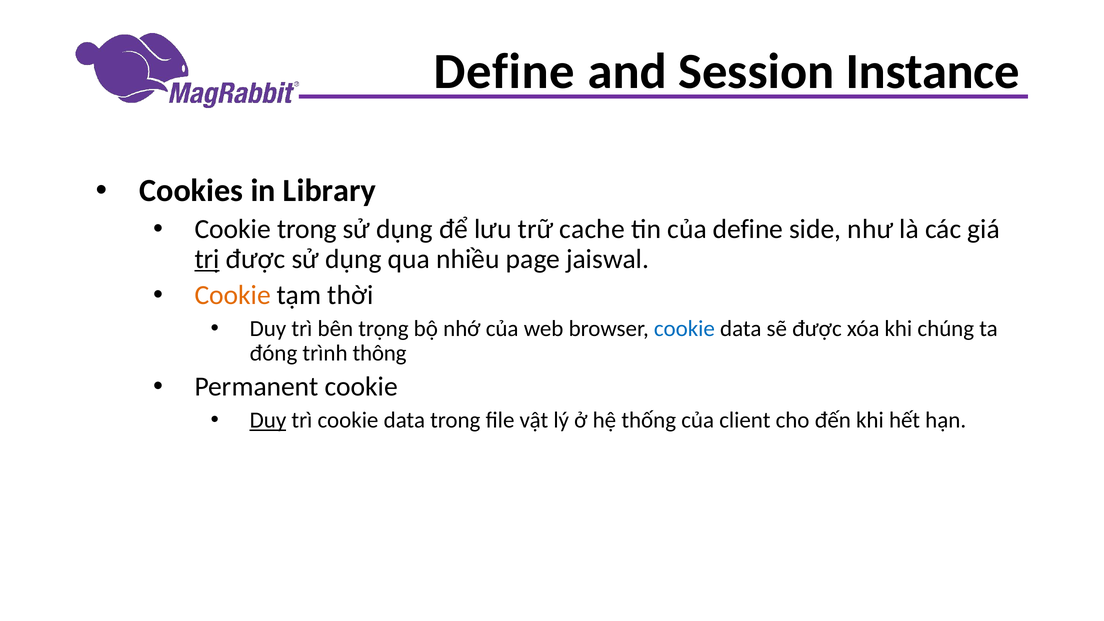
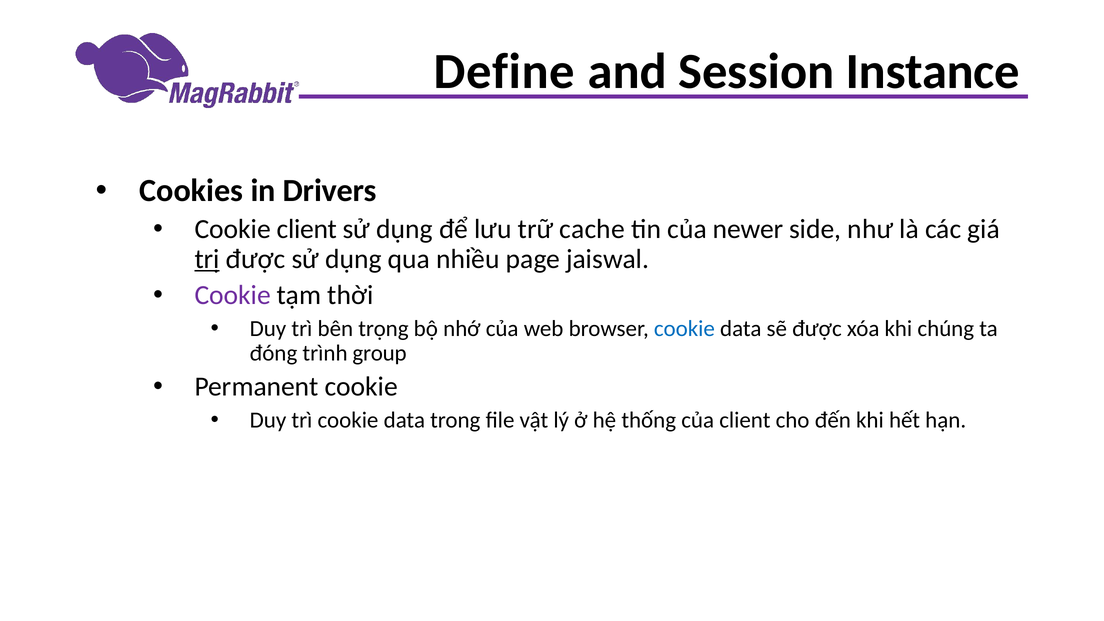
Library: Library -> Drivers
Cookie trong: trong -> client
của define: define -> newer
Cookie at (233, 295) colour: orange -> purple
thông: thông -> group
Duy at (268, 420) underline: present -> none
